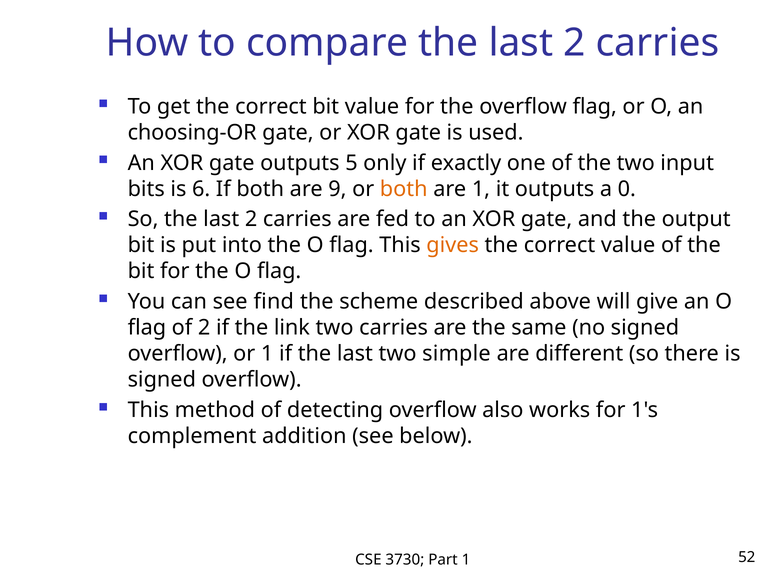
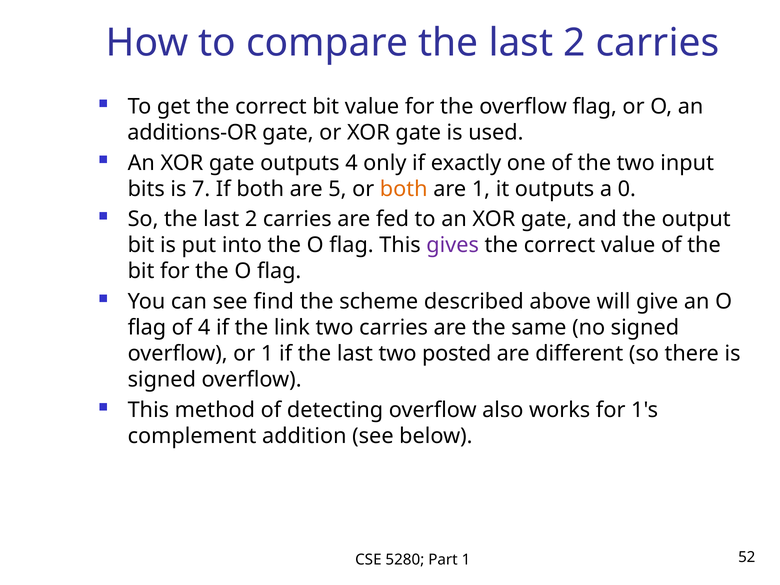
choosing-OR: choosing-OR -> additions-OR
outputs 5: 5 -> 4
6: 6 -> 7
9: 9 -> 5
gives colour: orange -> purple
of 2: 2 -> 4
simple: simple -> posted
3730: 3730 -> 5280
